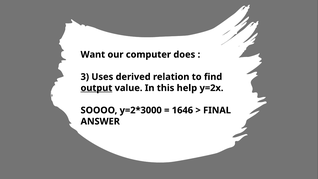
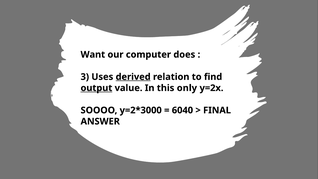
derived underline: none -> present
help: help -> only
1646: 1646 -> 6040
